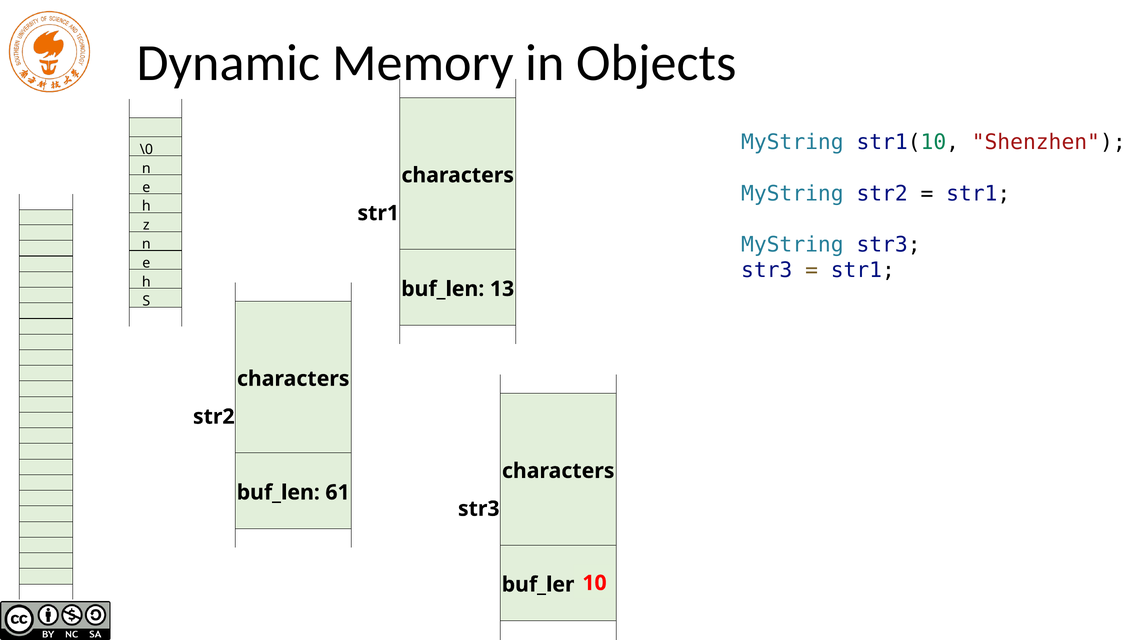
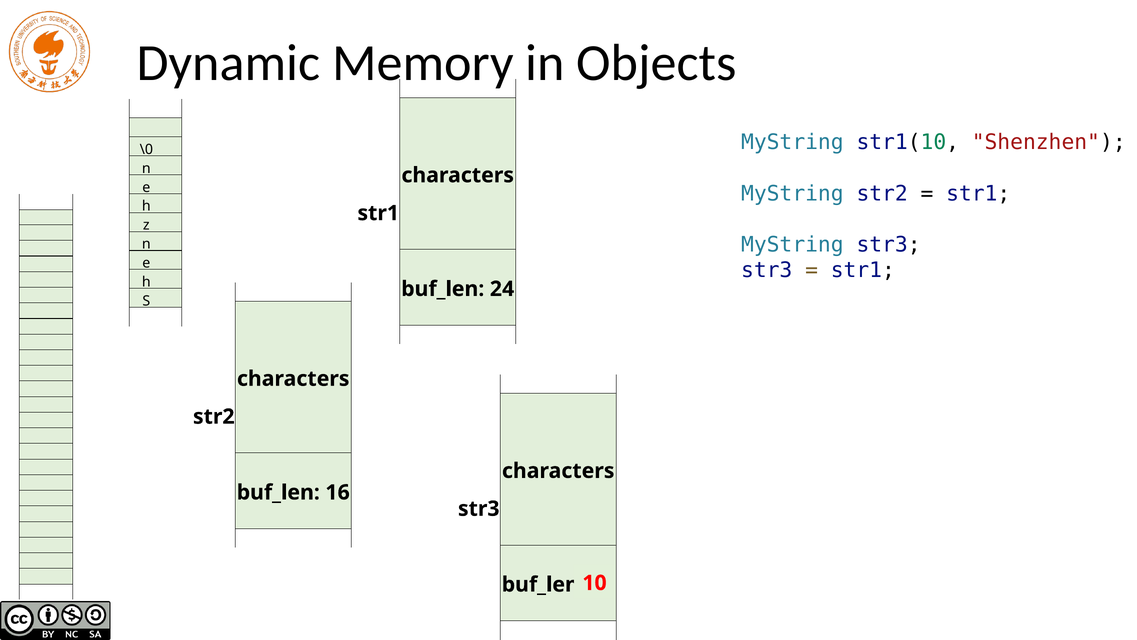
13: 13 -> 24
61: 61 -> 16
